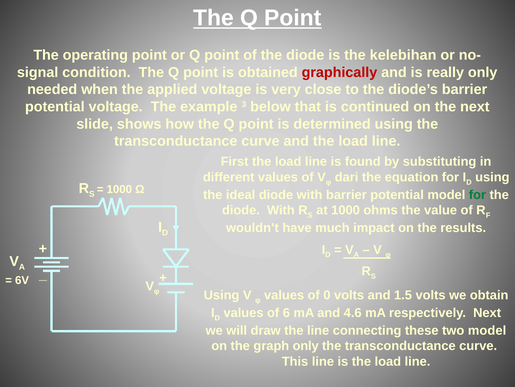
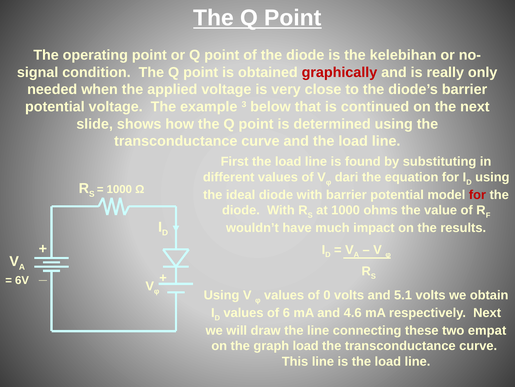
for at (477, 194) colour: green -> red
1.5: 1.5 -> 5.1
two model: model -> empat
graph only: only -> load
